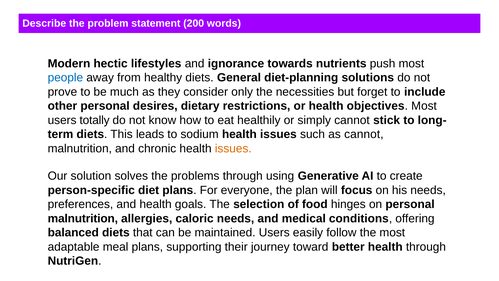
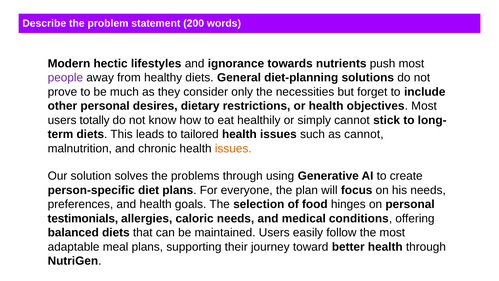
people colour: blue -> purple
sodium: sodium -> tailored
malnutrition at (83, 218): malnutrition -> testimonials
